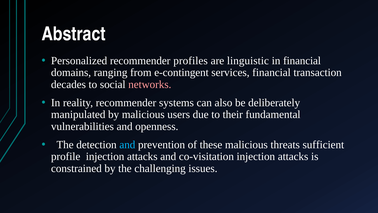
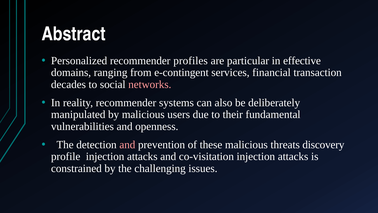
linguistic: linguistic -> particular
in financial: financial -> effective
and at (127, 144) colour: light blue -> pink
sufficient: sufficient -> discovery
